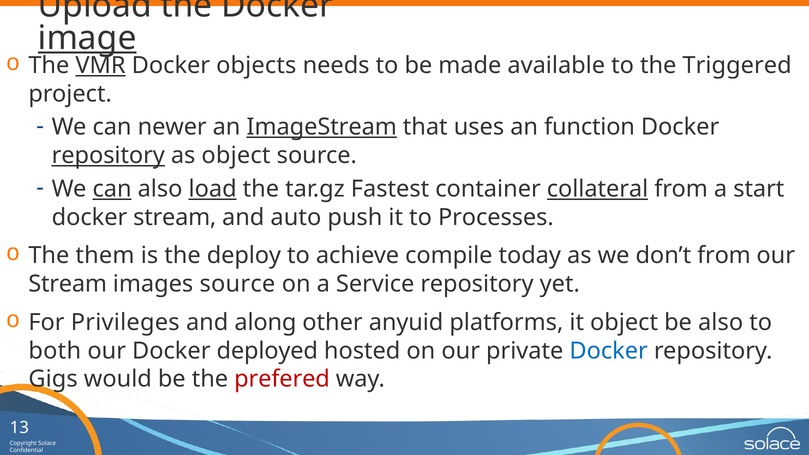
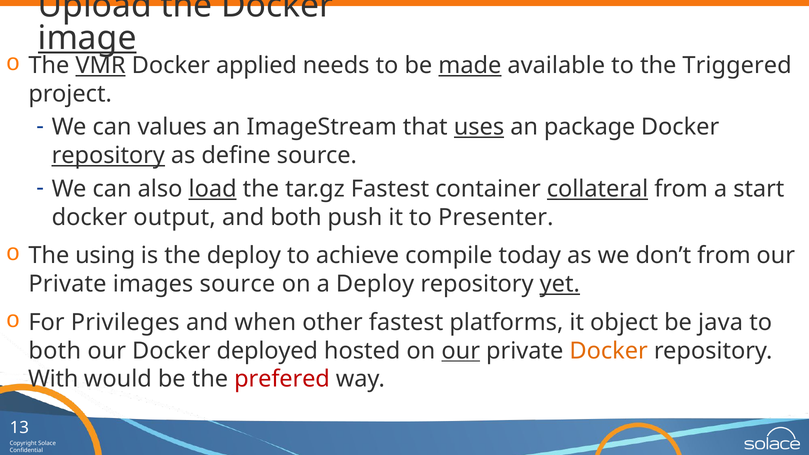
objects: objects -> applied
made underline: none -> present
newer: newer -> values
ImageStream underline: present -> none
uses underline: none -> present
function: function -> package
as object: object -> define
can at (112, 189) underline: present -> none
docker stream: stream -> output
and auto: auto -> both
Processes: Processes -> Presenter
them: them -> using
Stream at (68, 284): Stream -> Private
a Service: Service -> Deploy
yet underline: none -> present
along: along -> when
other anyuid: anyuid -> fastest
be also: also -> java
our at (461, 351) underline: none -> present
Docker at (609, 351) colour: blue -> orange
Gigs: Gigs -> With
